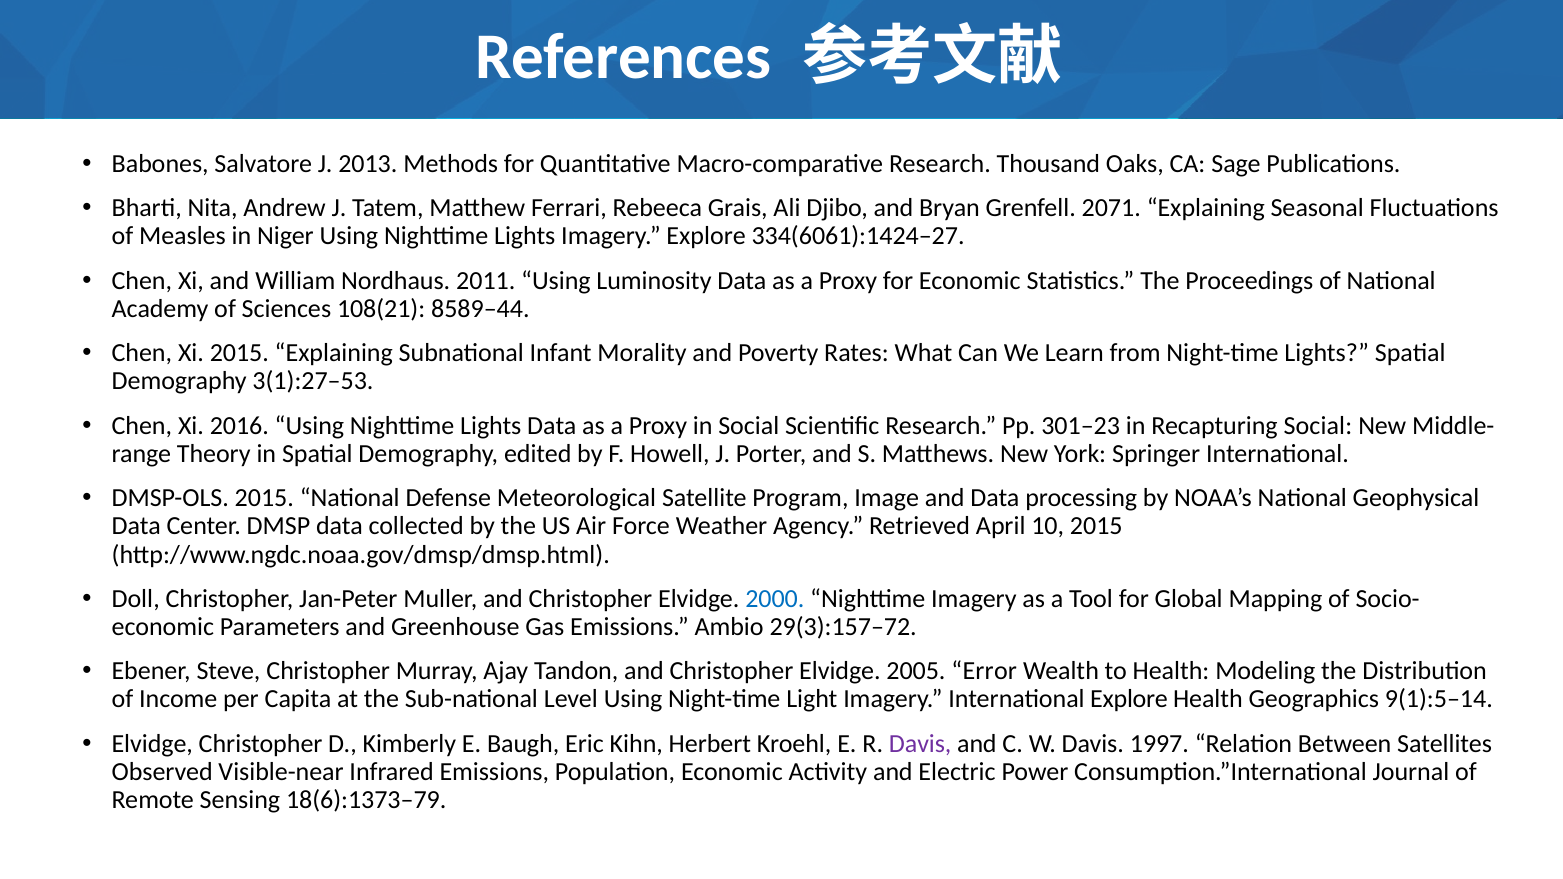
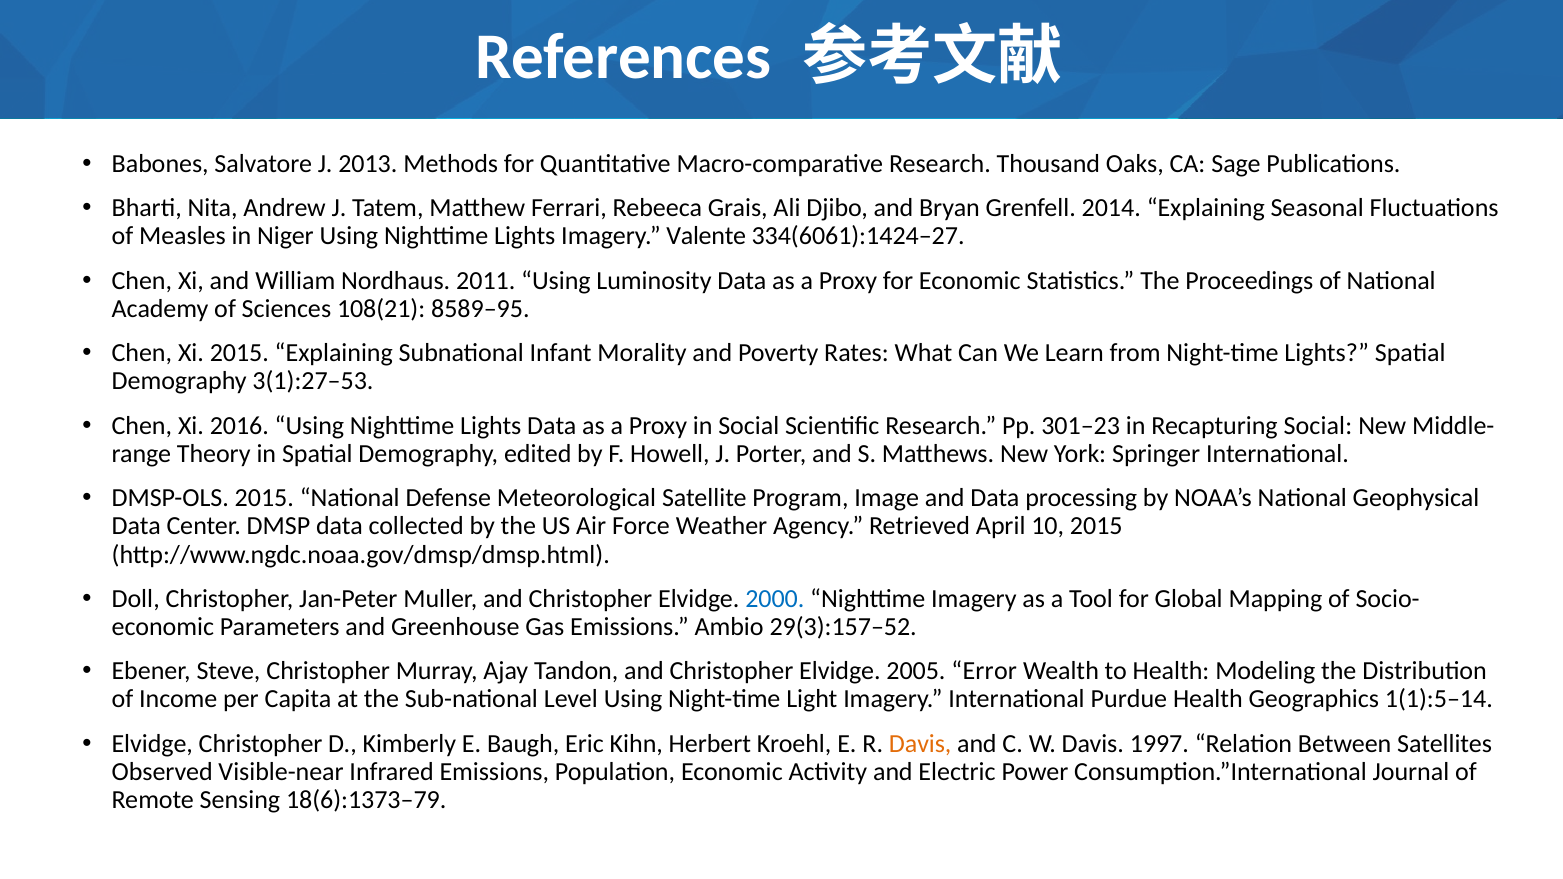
2071: 2071 -> 2014
Imagery Explore: Explore -> Valente
8589–44: 8589–44 -> 8589–95
29(3):157–72: 29(3):157–72 -> 29(3):157–52
International Explore: Explore -> Purdue
9(1):5–14: 9(1):5–14 -> 1(1):5–14
Davis at (920, 744) colour: purple -> orange
